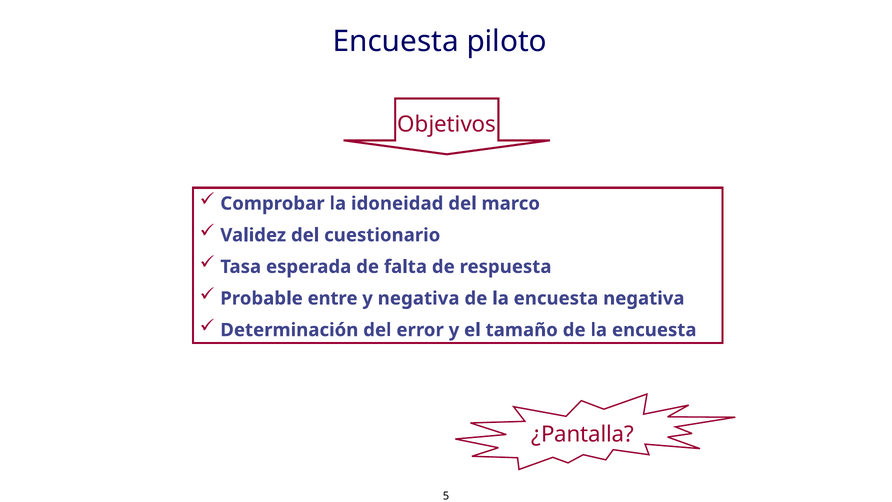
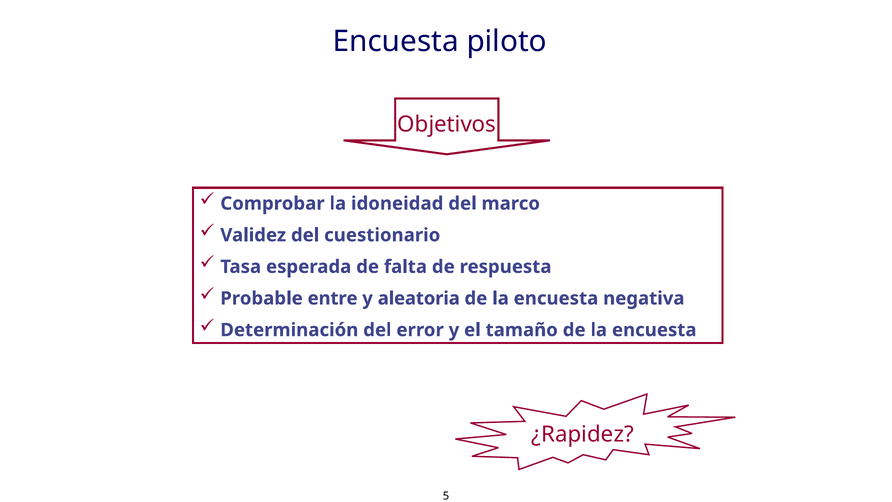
y negativa: negativa -> aleatoria
¿Pantalla: ¿Pantalla -> ¿Rapidez
